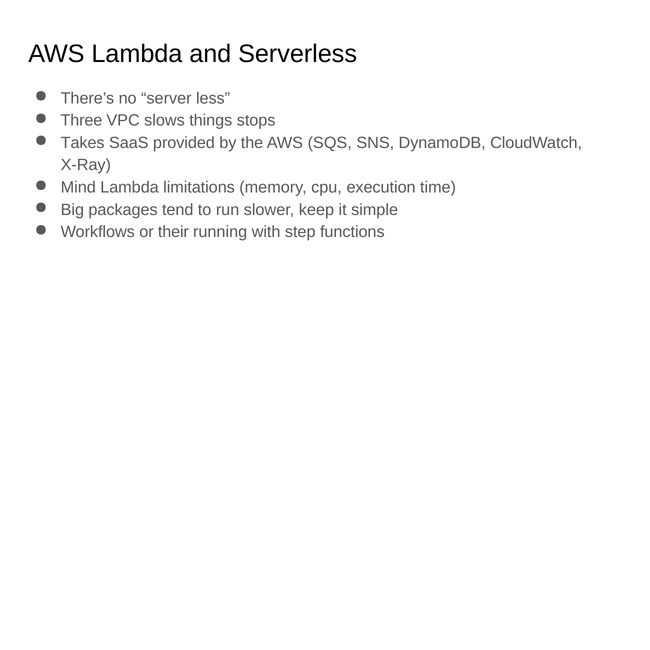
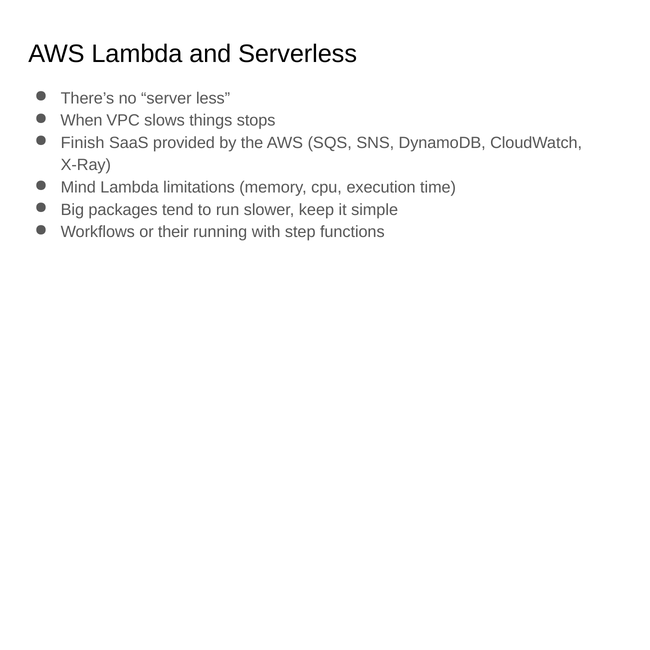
Three: Three -> When
Takes: Takes -> Finish
